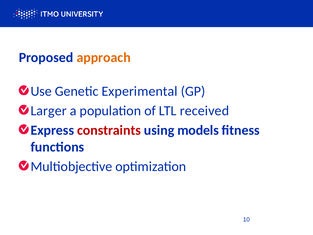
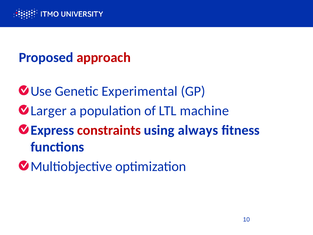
approach colour: orange -> red
received: received -> machine
models: models -> always
